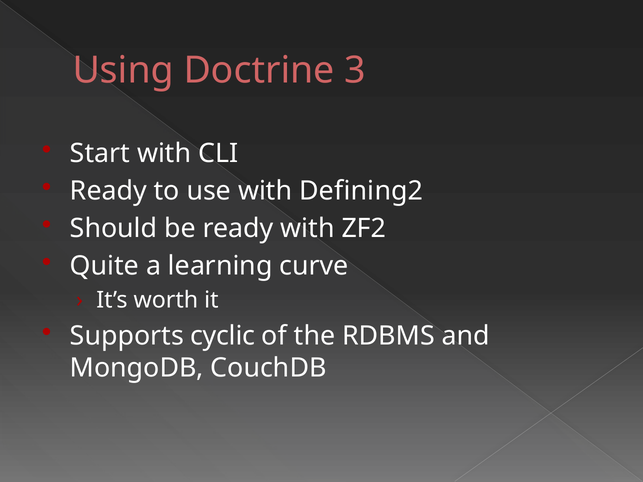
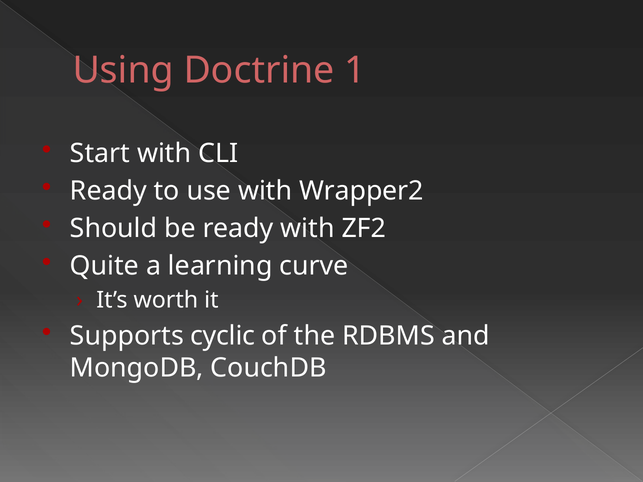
3: 3 -> 1
Defining2: Defining2 -> Wrapper2
